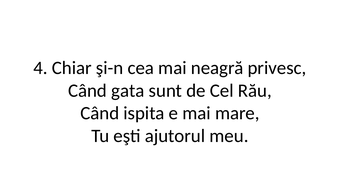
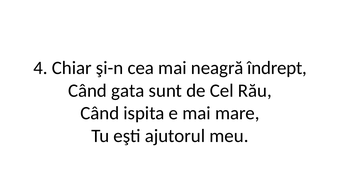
privesc: privesc -> îndrept
